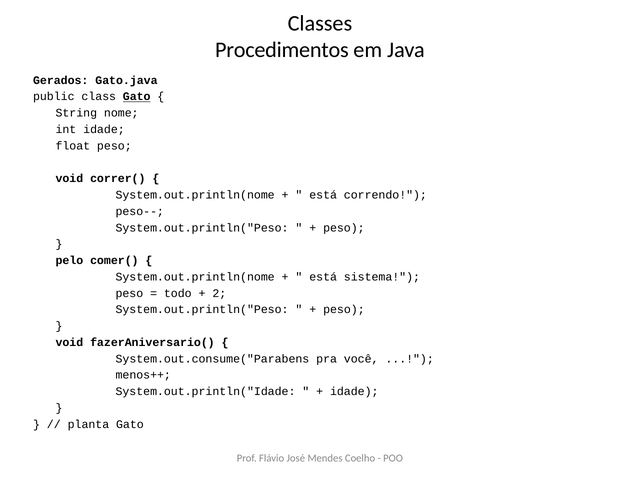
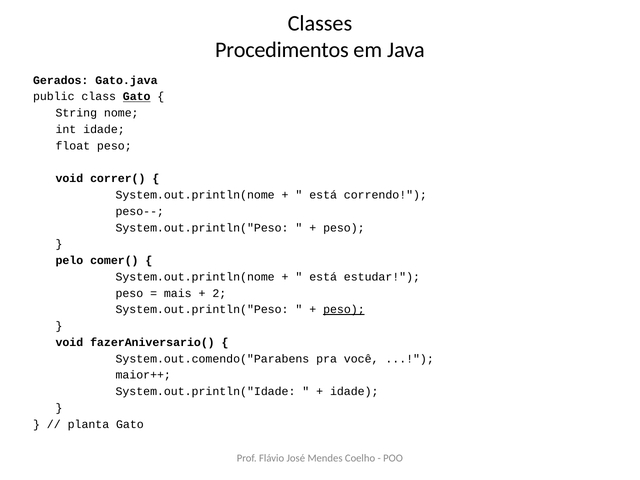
sistema: sistema -> estudar
todo: todo -> mais
peso at (344, 310) underline: none -> present
System.out.consume("Parabens: System.out.consume("Parabens -> System.out.comendo("Parabens
menos++: menos++ -> maior++
